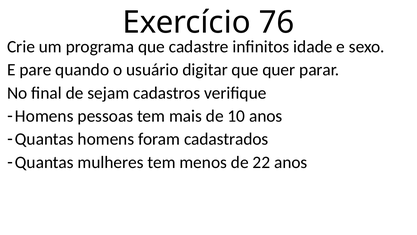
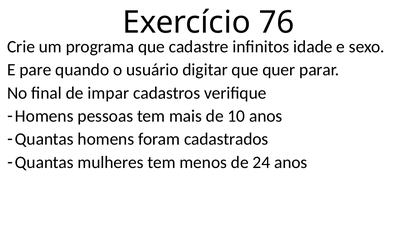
sejam: sejam -> impar
22: 22 -> 24
